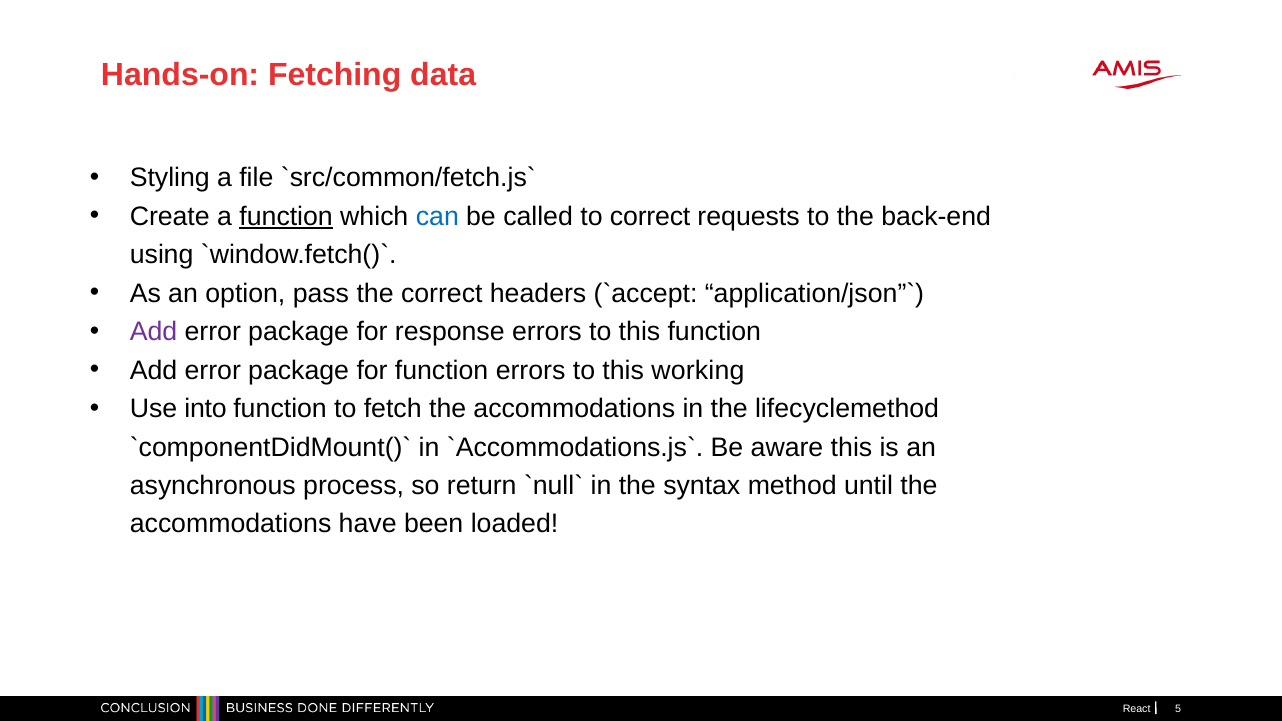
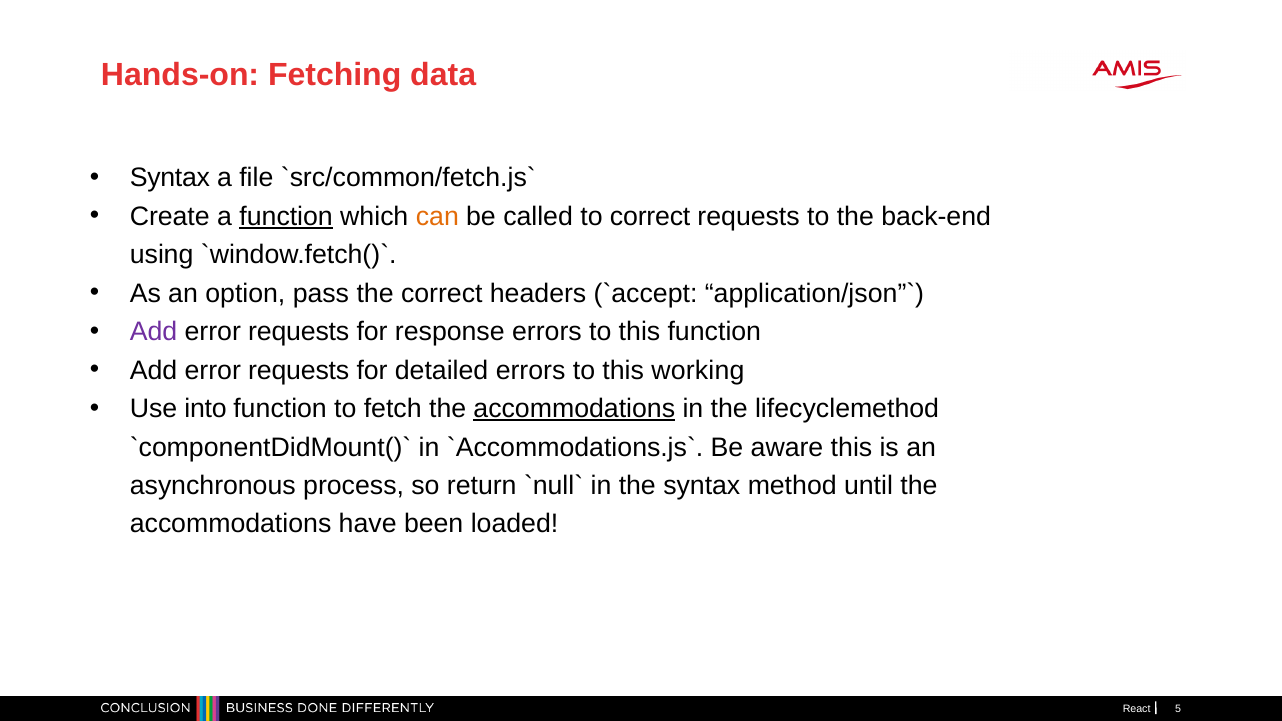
Styling at (170, 178): Styling -> Syntax
can colour: blue -> orange
package at (299, 332): package -> requests
package at (299, 370): package -> requests
for function: function -> detailed
accommodations at (574, 409) underline: none -> present
